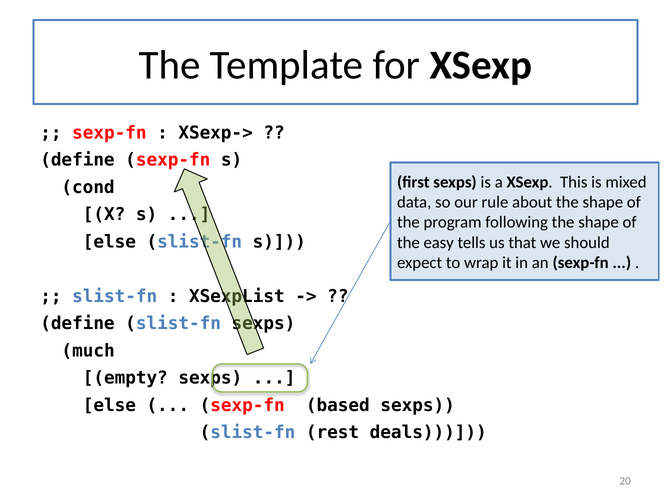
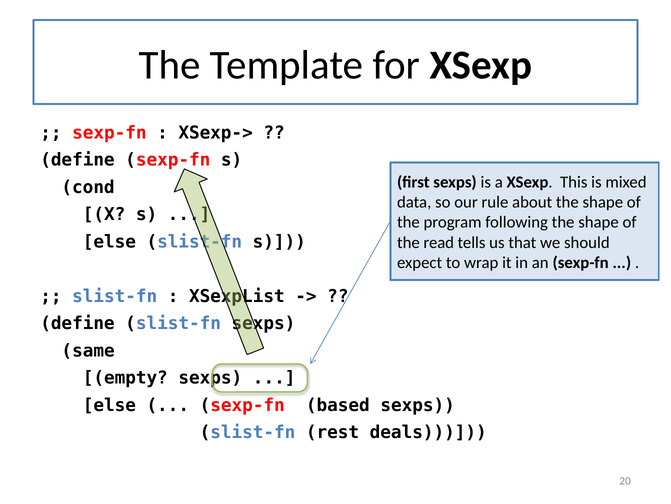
easy: easy -> read
much: much -> same
